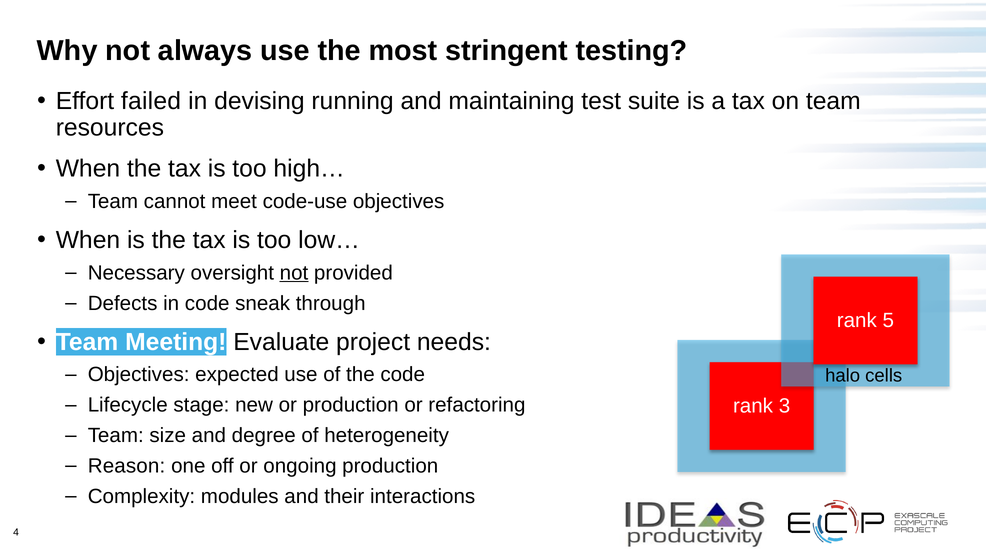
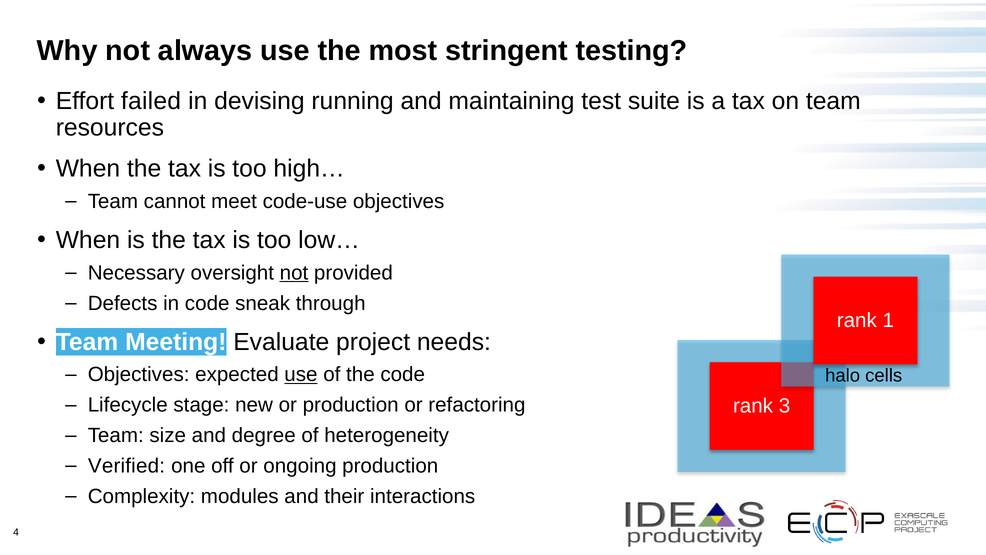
5: 5 -> 1
use at (301, 375) underline: none -> present
Reason: Reason -> Verified
